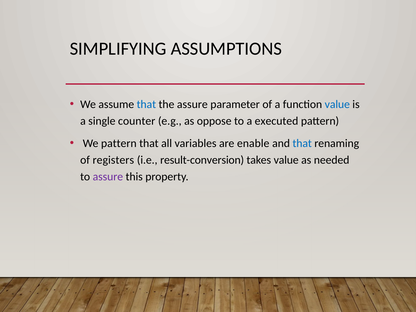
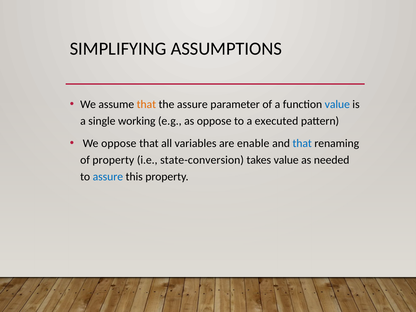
that at (146, 104) colour: blue -> orange
counter: counter -> working
We pattern: pattern -> oppose
of registers: registers -> property
result-conversion: result-conversion -> state-conversion
assure at (108, 177) colour: purple -> blue
